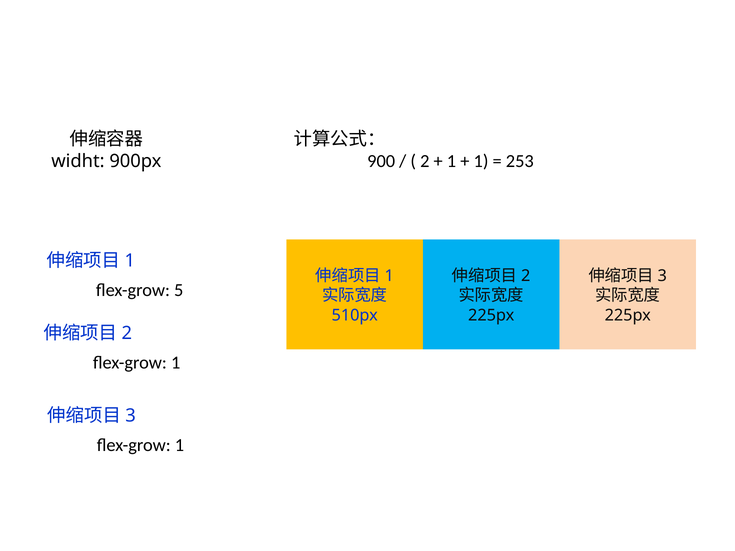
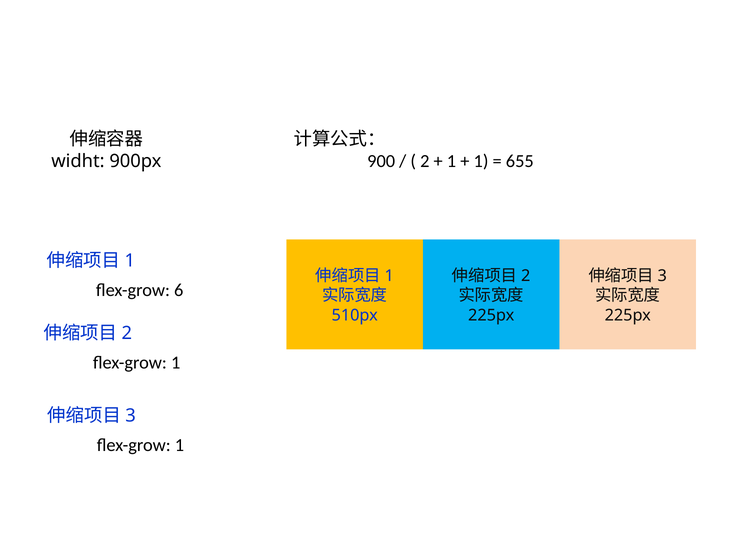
253: 253 -> 655
5: 5 -> 6
